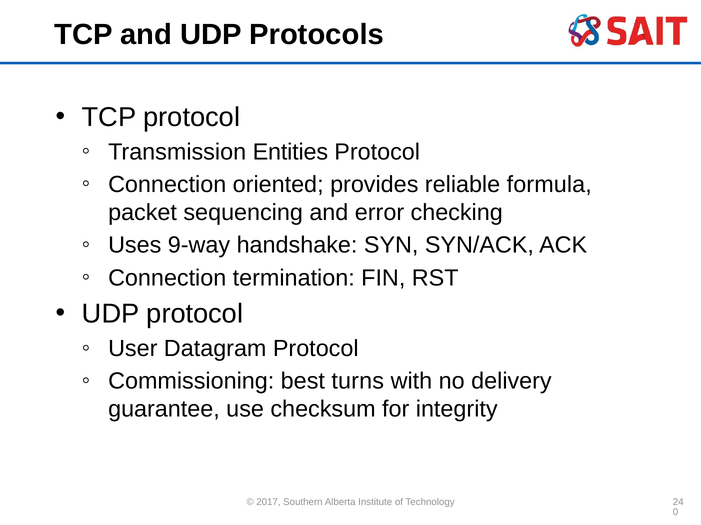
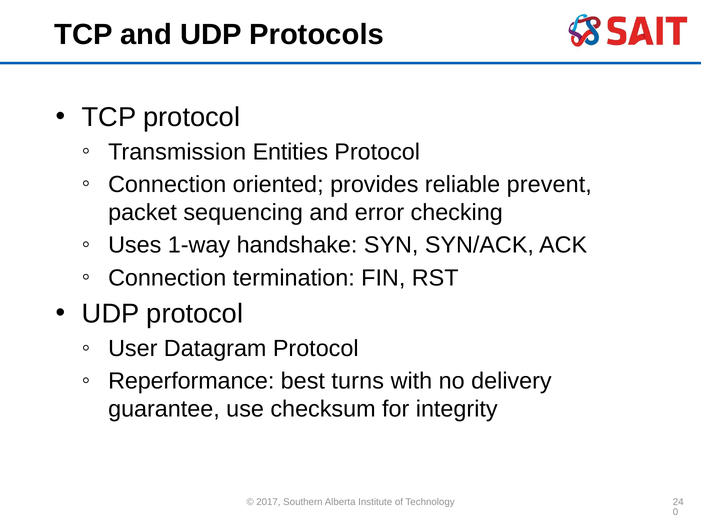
formula: formula -> prevent
9-way: 9-way -> 1-way
Commissioning: Commissioning -> Reperformance
